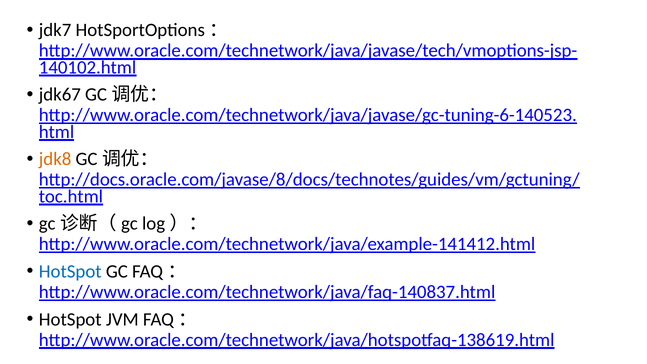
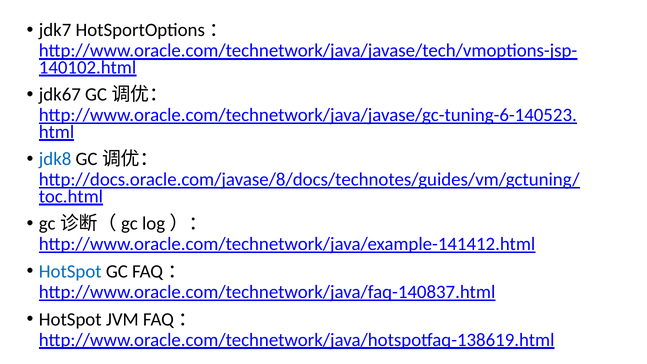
jdk8 colour: orange -> blue
